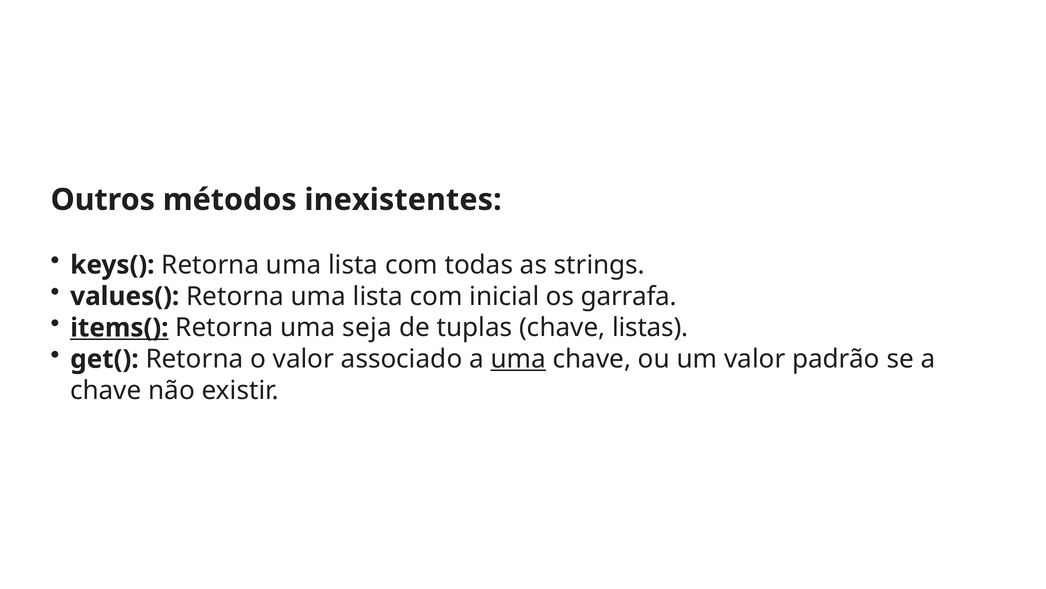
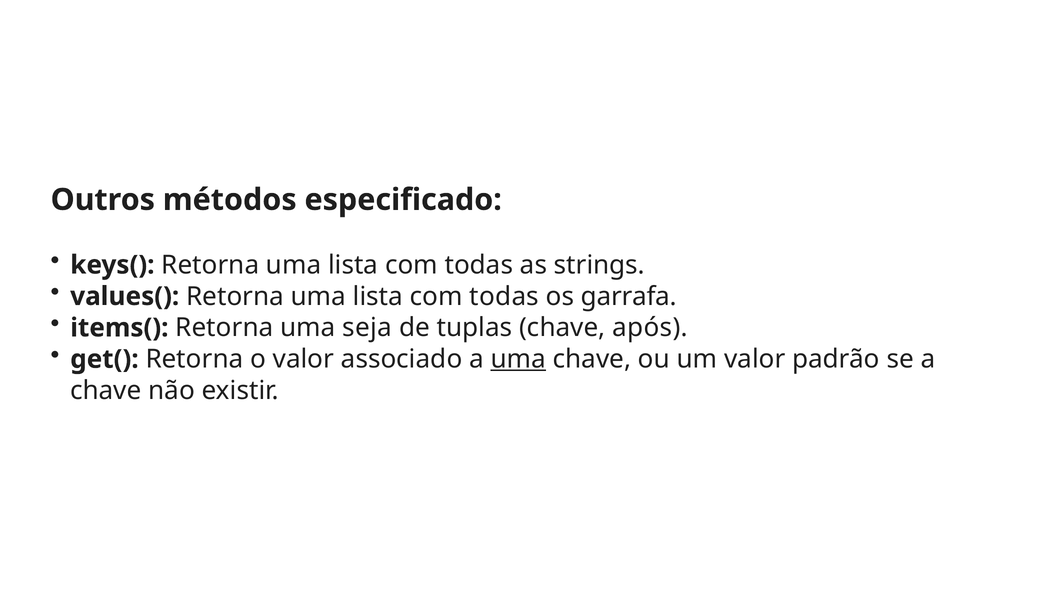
inexistentes: inexistentes -> especificado
inicial at (504, 296): inicial -> todas
items( underline: present -> none
listas: listas -> após
